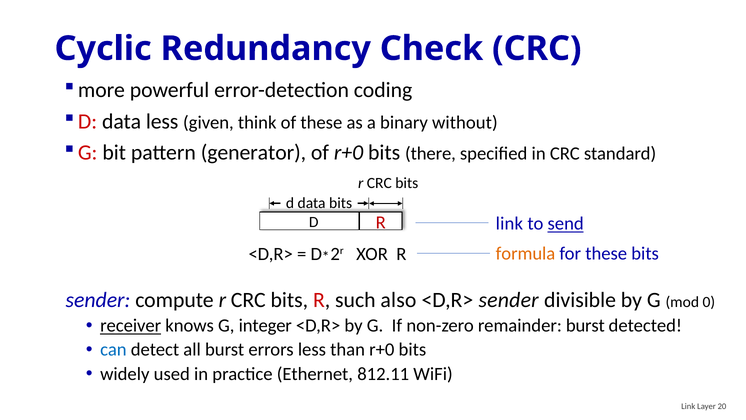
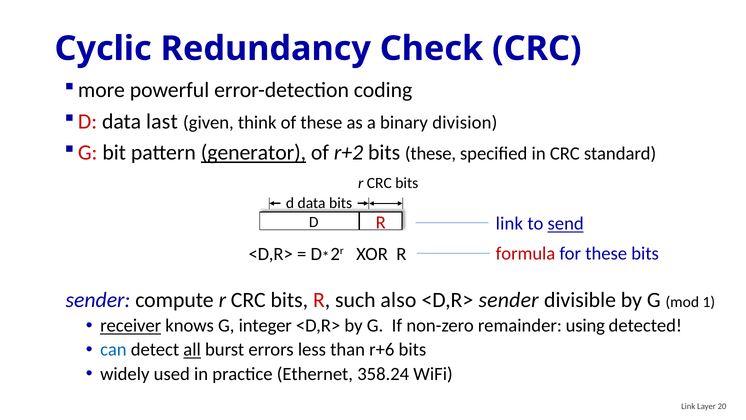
data less: less -> last
without: without -> division
generator underline: none -> present
of r+0: r+0 -> r+2
bits there: there -> these
formula colour: orange -> red
0: 0 -> 1
remainder burst: burst -> using
all underline: none -> present
than r+0: r+0 -> r+6
812.11: 812.11 -> 358.24
